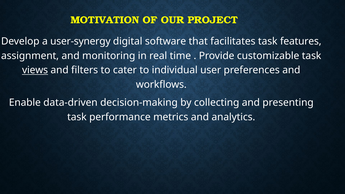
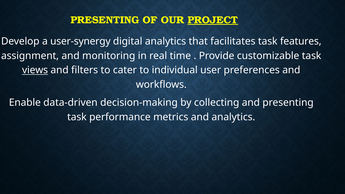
MOTIVATION at (105, 20): MOTIVATION -> PRESENTING
PROJECT underline: none -> present
digital software: software -> analytics
